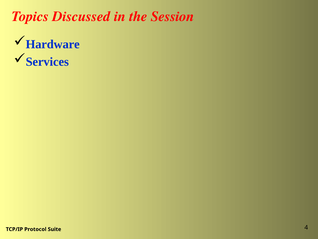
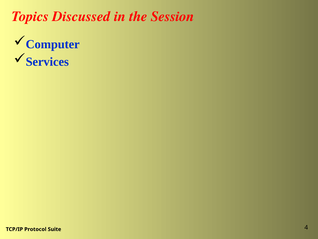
Hardware: Hardware -> Computer
